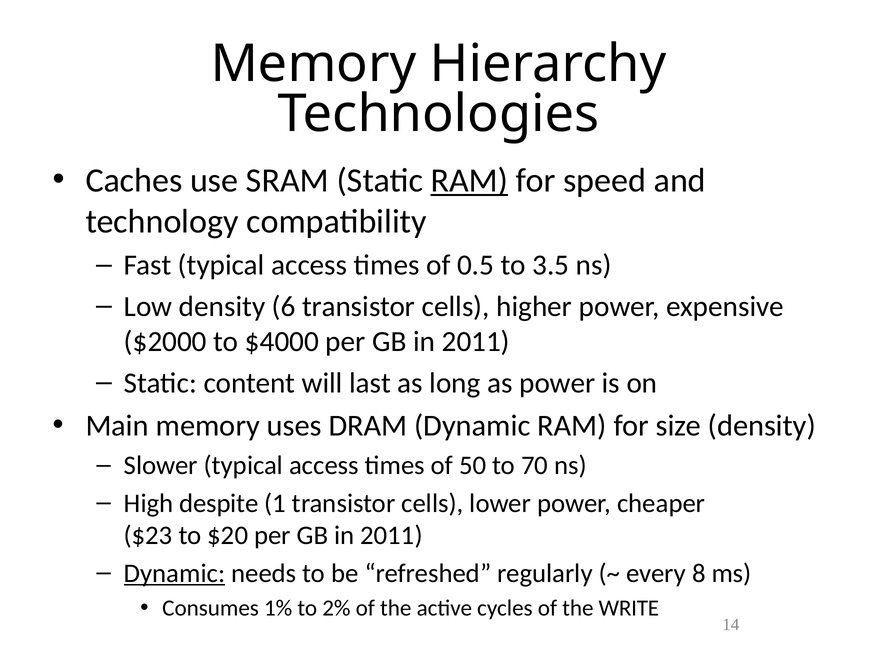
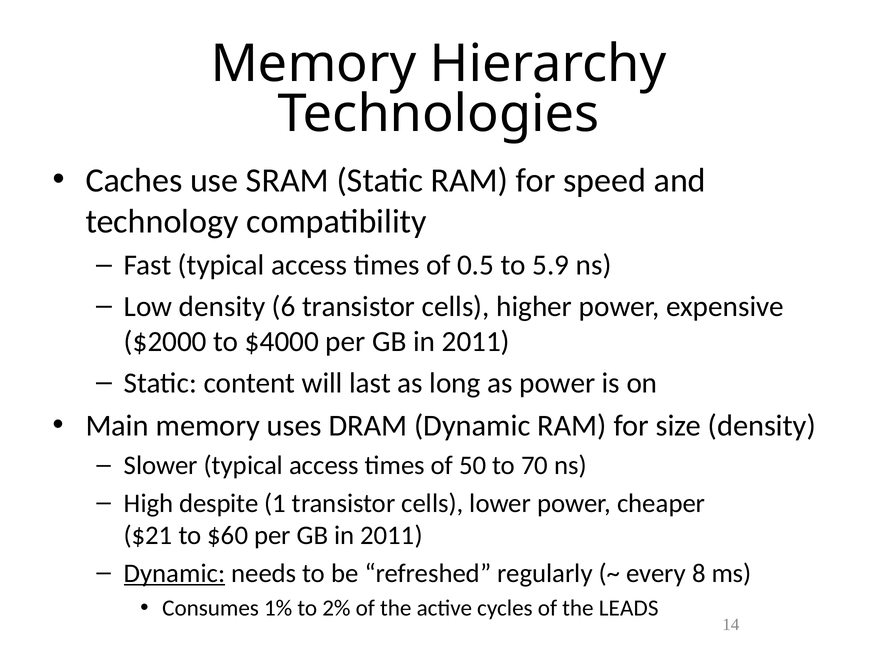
RAM at (469, 181) underline: present -> none
3.5: 3.5 -> 5.9
$23: $23 -> $21
$20: $20 -> $60
WRITE: WRITE -> LEADS
